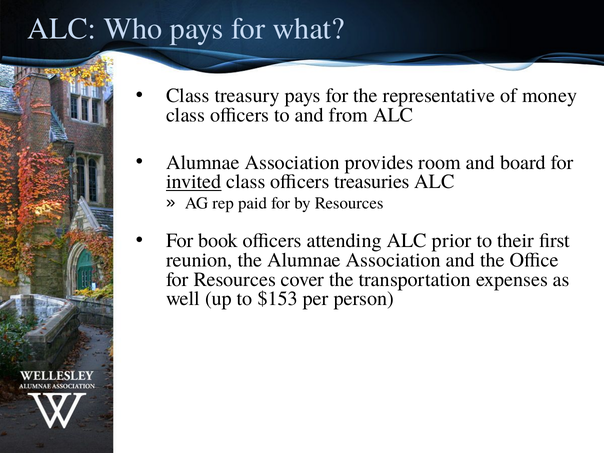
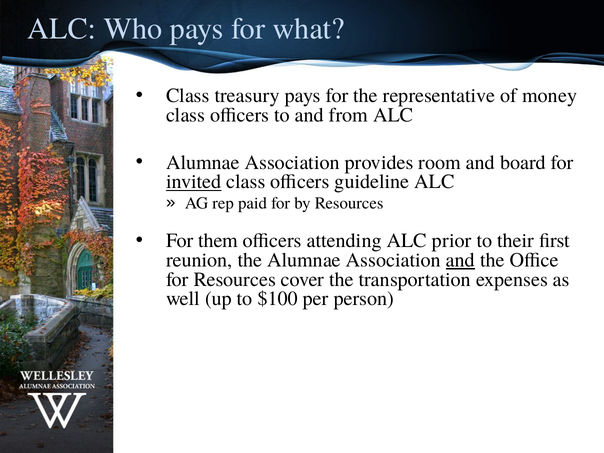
treasuries: treasuries -> guideline
book: book -> them
and at (461, 260) underline: none -> present
$153: $153 -> $100
